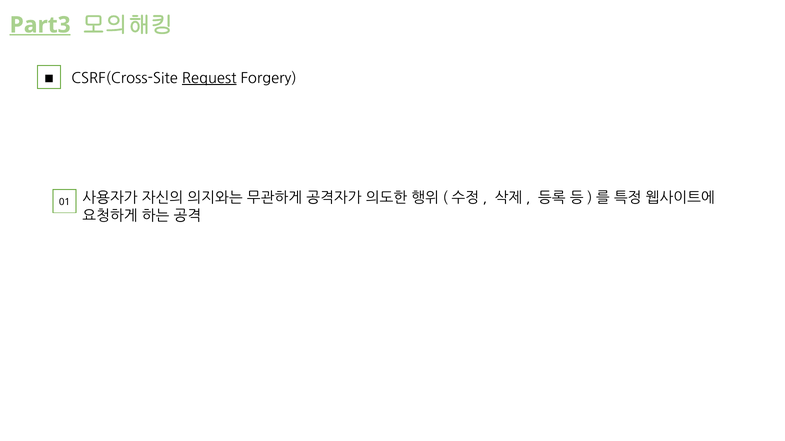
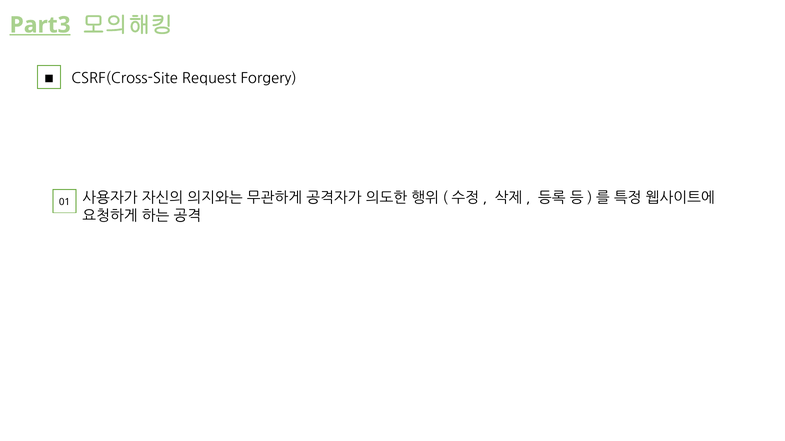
Request underline: present -> none
